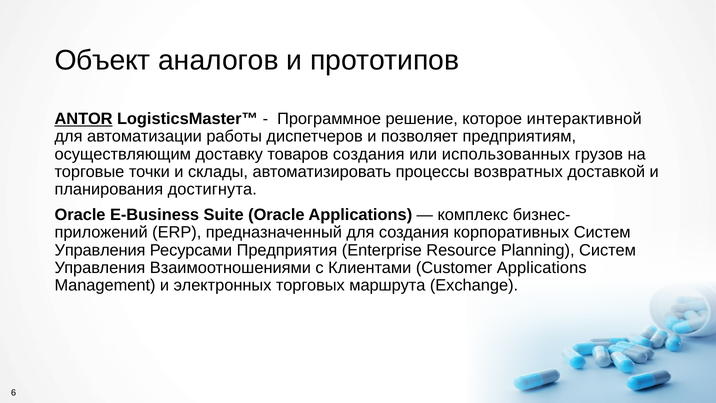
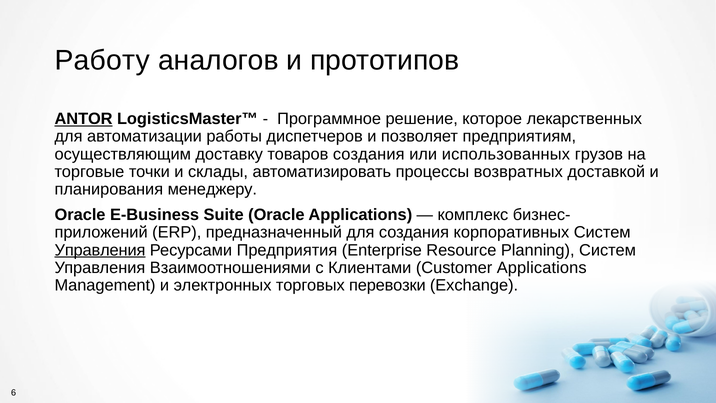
Объект: Объект -> Работу
интерактивной: интерактивной -> лекарственных
достигнута: достигнута -> менеджеру
Управления at (100, 250) underline: none -> present
маршрута: маршрута -> перевозки
